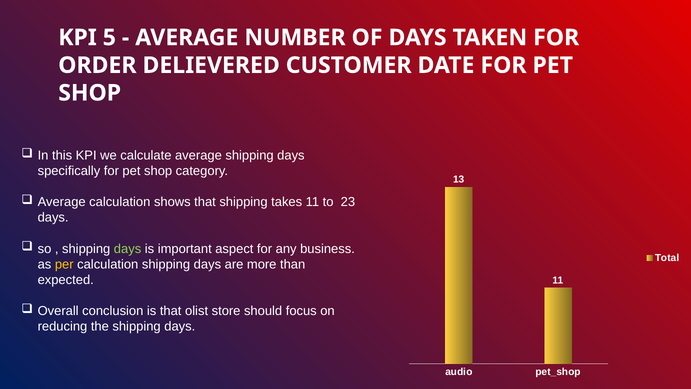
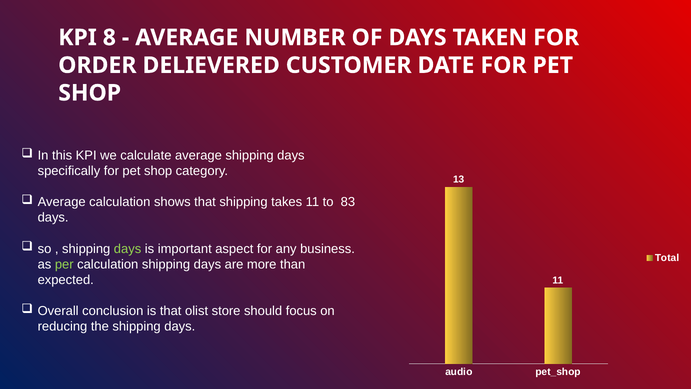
5: 5 -> 8
23: 23 -> 83
per colour: yellow -> light green
